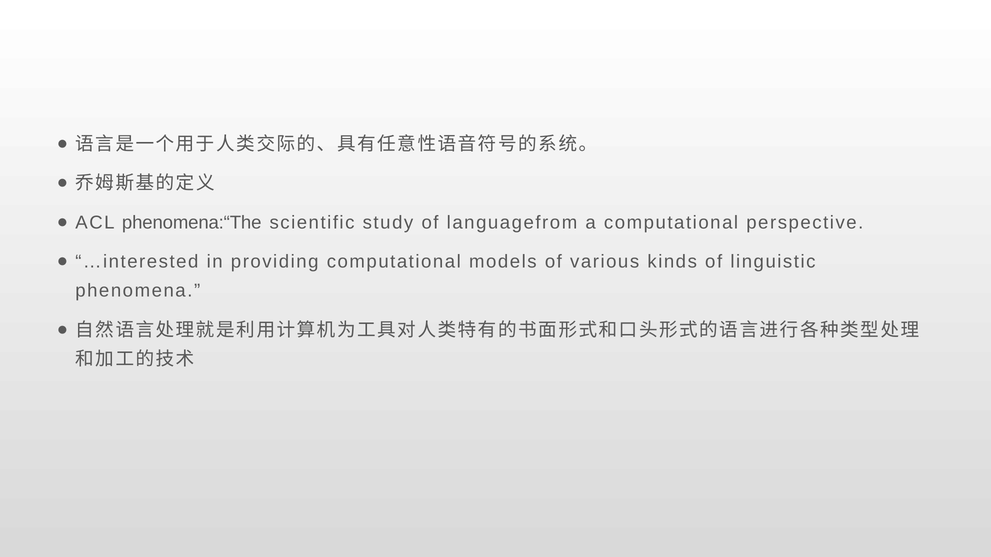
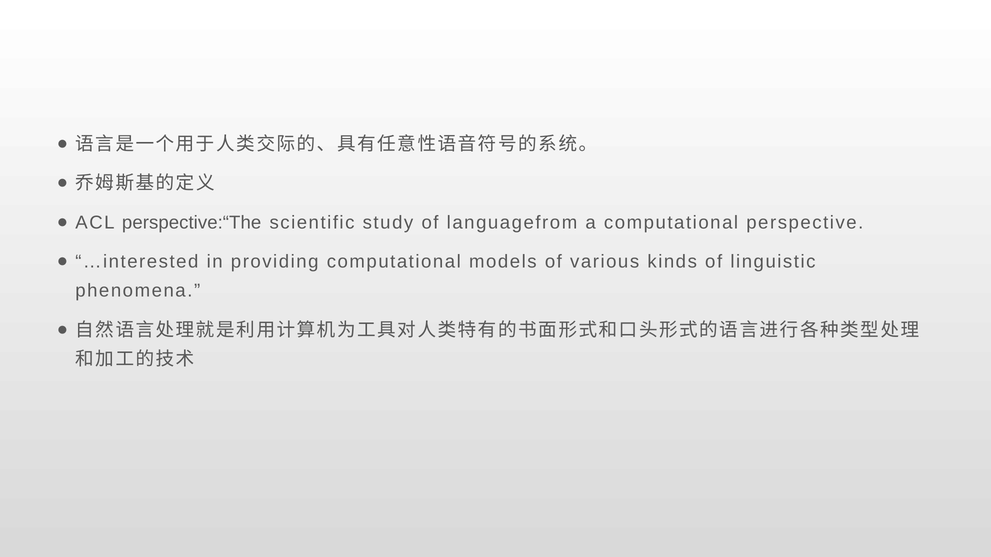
phenomena:“The: phenomena:“The -> perspective:“The
